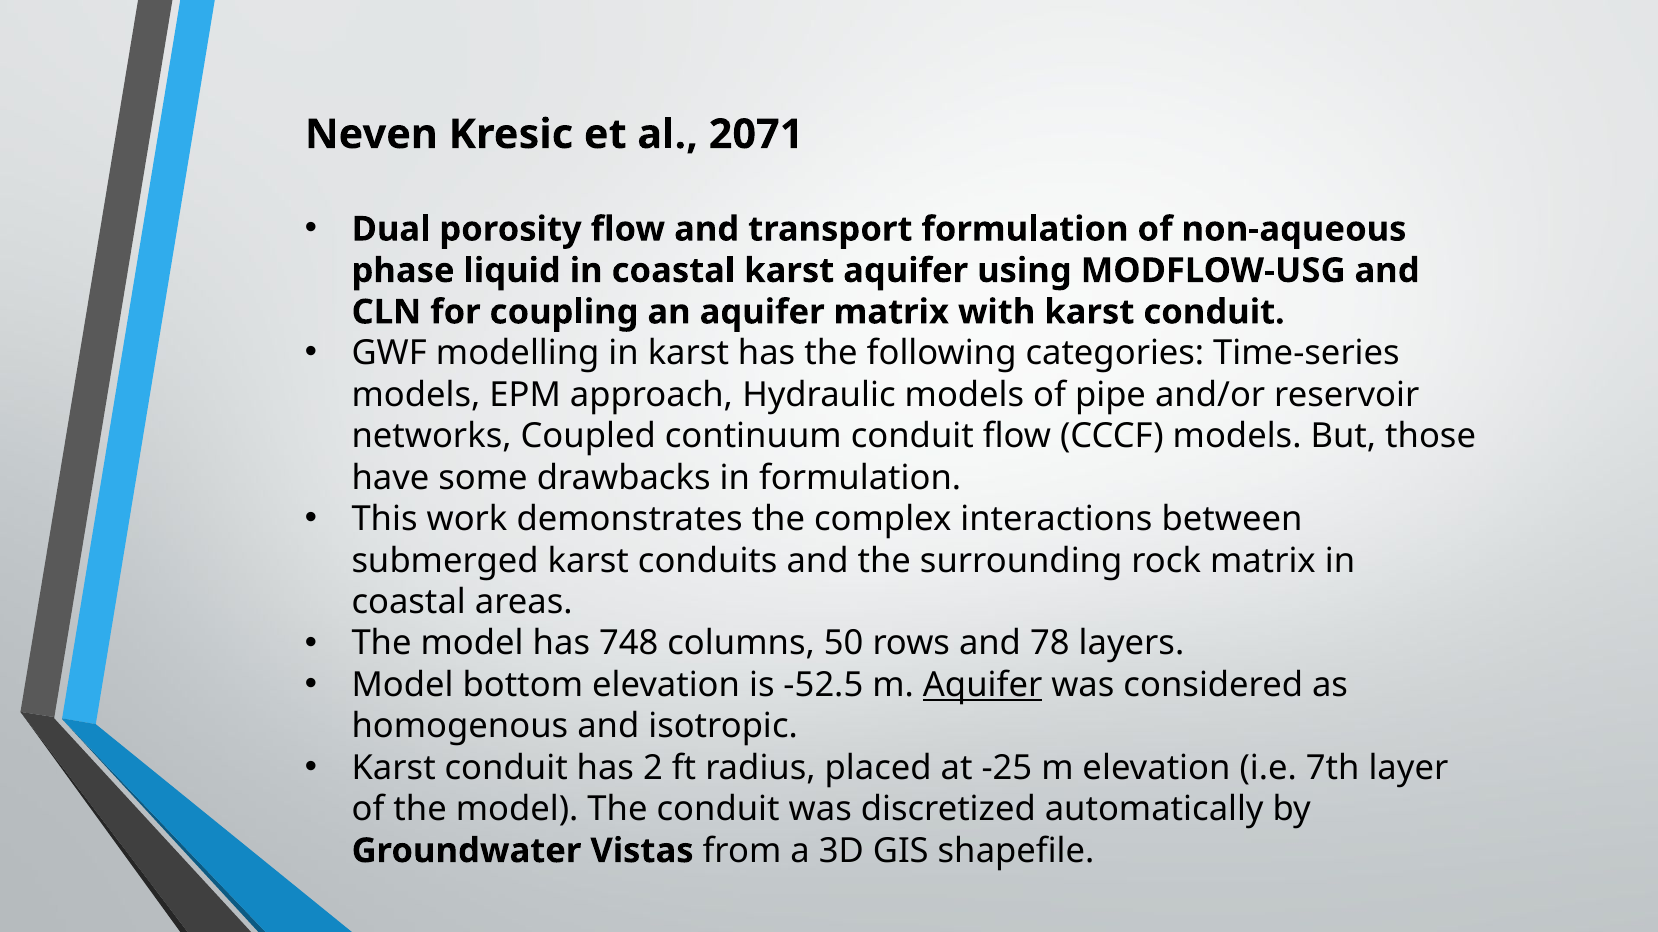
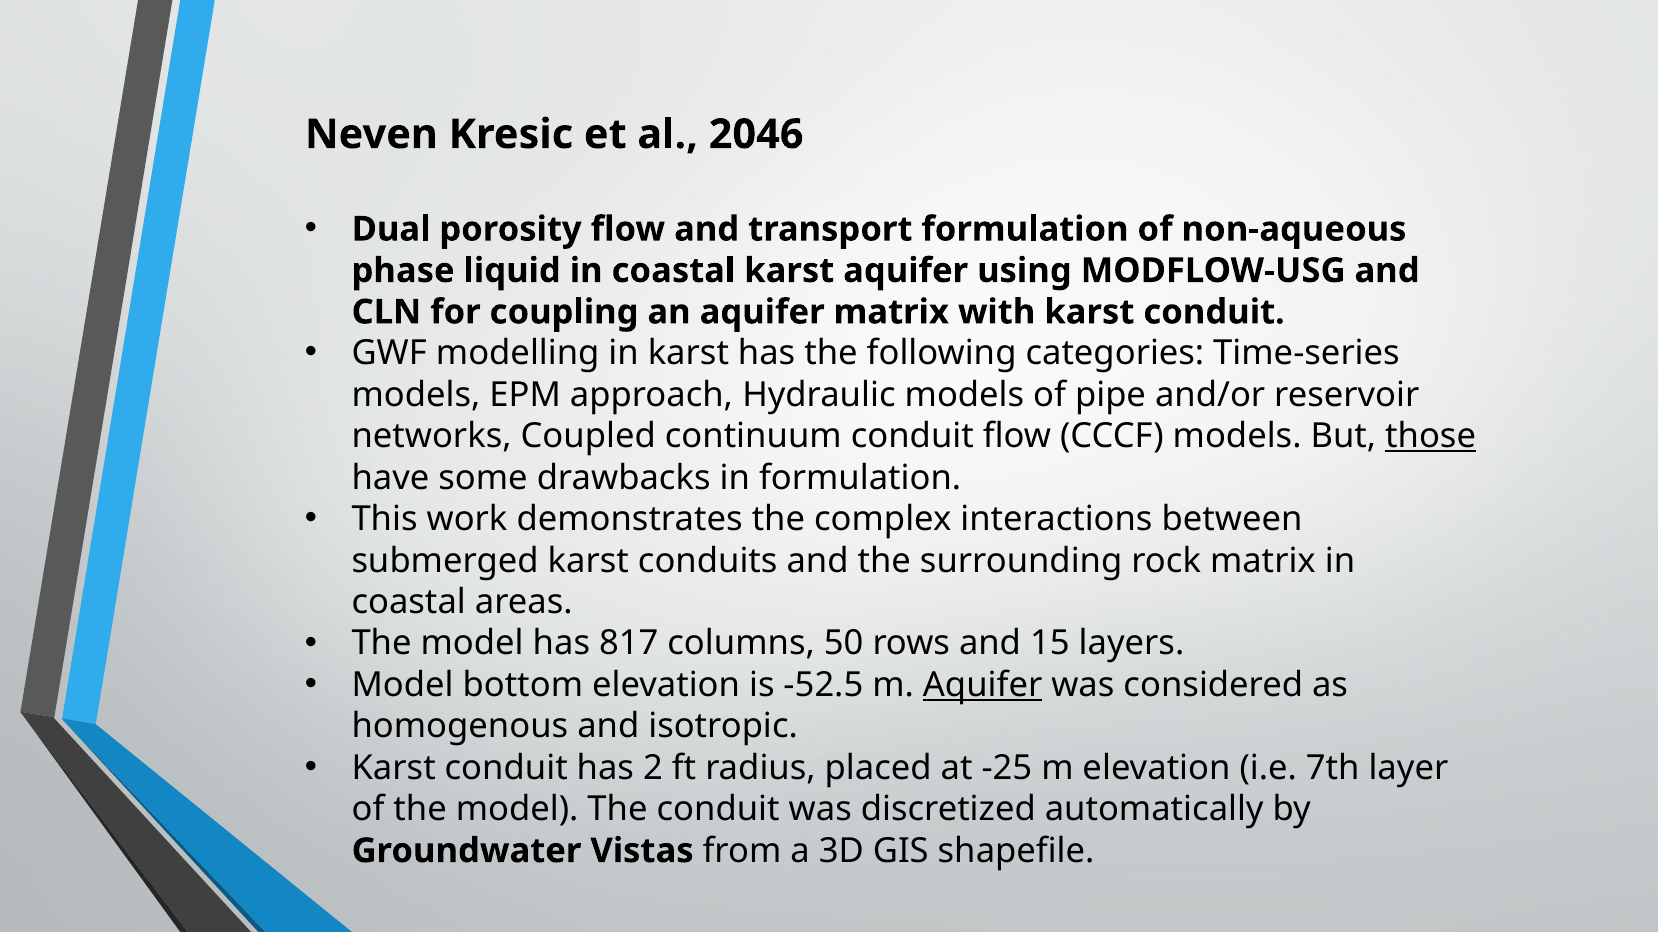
2071: 2071 -> 2046
those underline: none -> present
748: 748 -> 817
78: 78 -> 15
